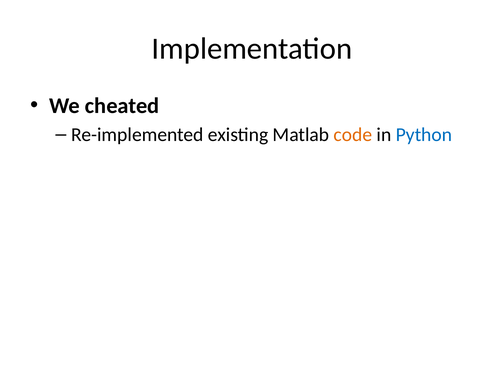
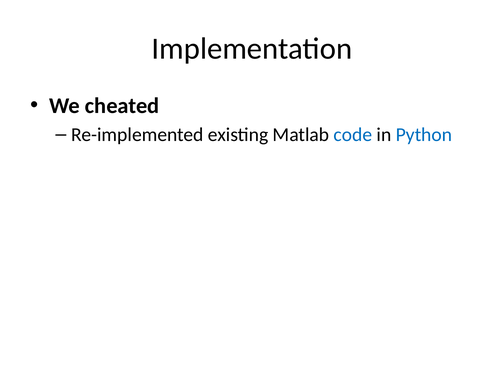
code colour: orange -> blue
